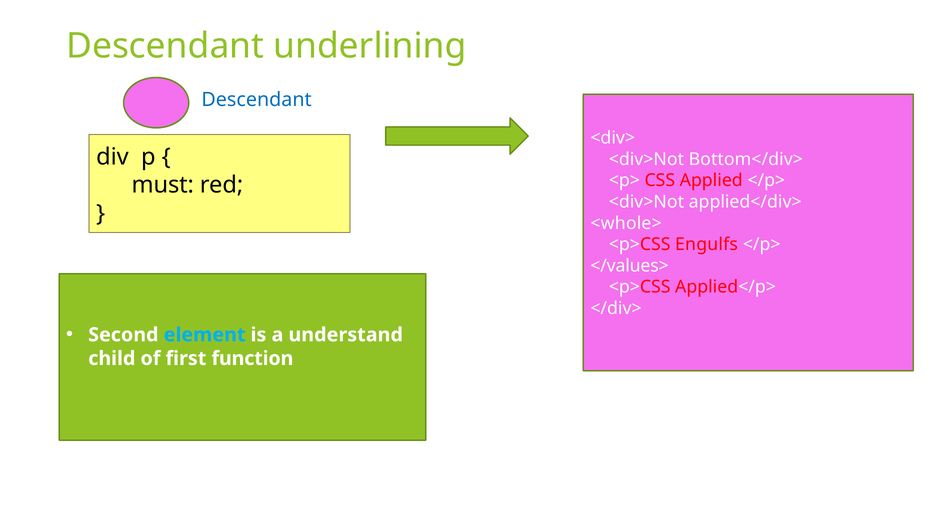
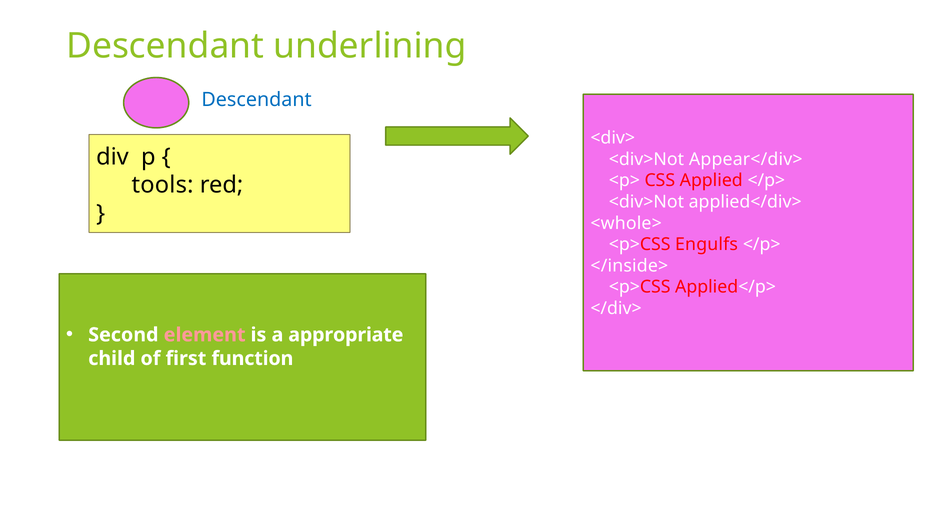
Bottom</div>: Bottom</div> -> Appear</div>
must: must -> tools
</values>: </values> -> </inside>
element colour: light blue -> pink
understand: understand -> appropriate
